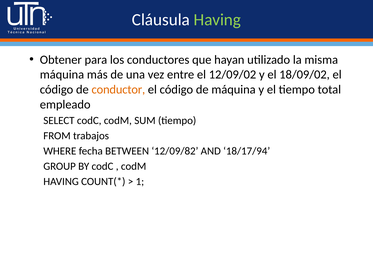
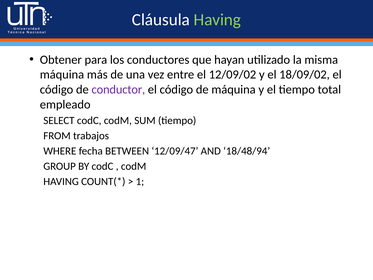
conductor colour: orange -> purple
12/09/82: 12/09/82 -> 12/09/47
18/17/94: 18/17/94 -> 18/48/94
